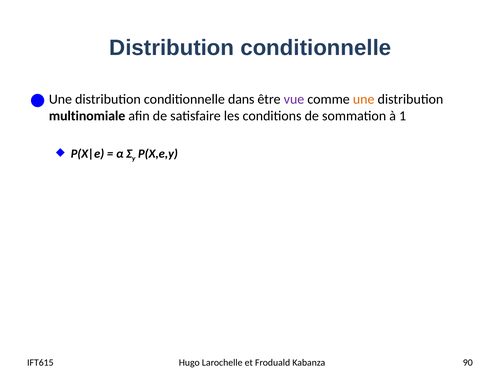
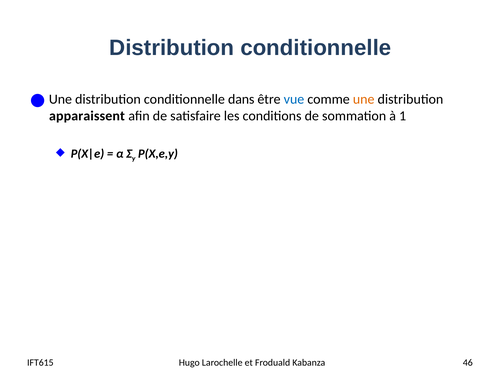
vue colour: purple -> blue
multinomiale: multinomiale -> apparaissent
90: 90 -> 46
